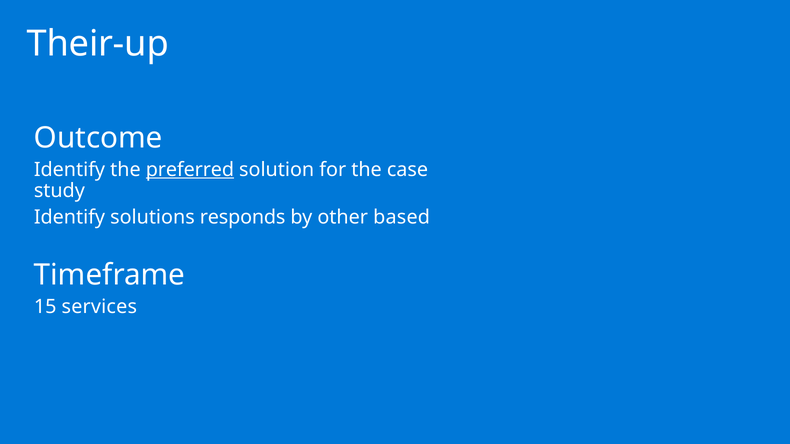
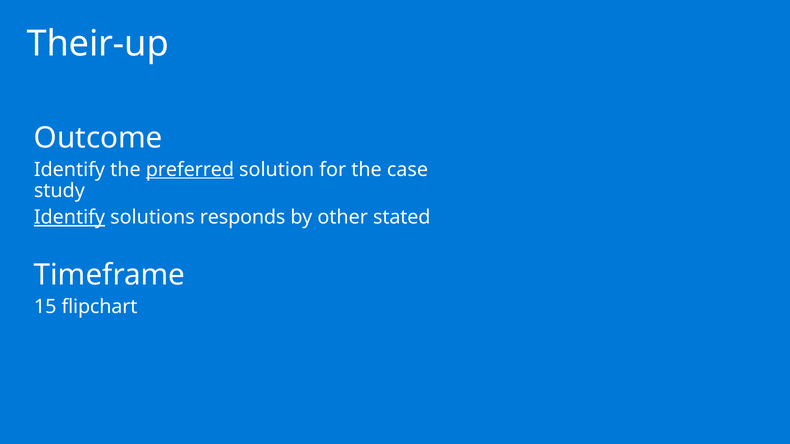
Identify at (69, 217) underline: none -> present
based: based -> stated
services: services -> flipchart
